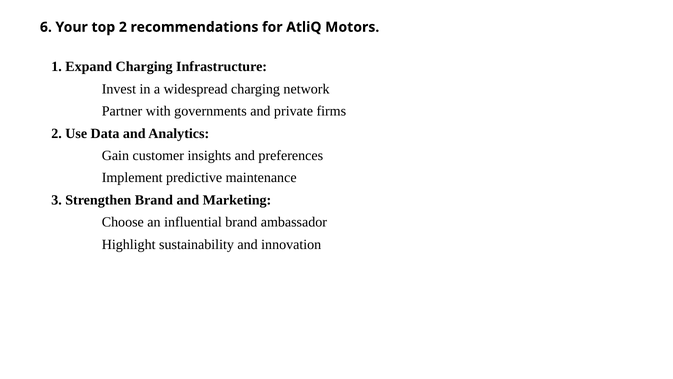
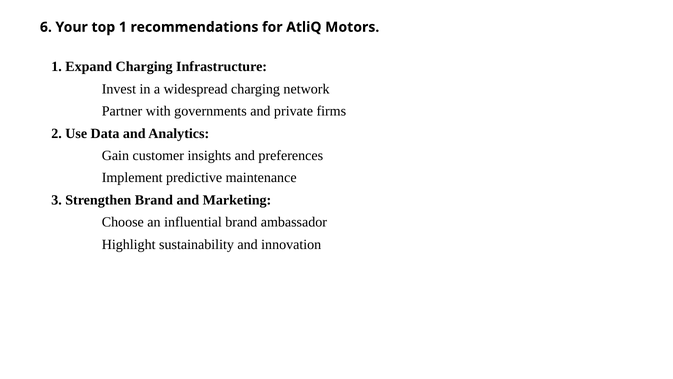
top 2: 2 -> 1
